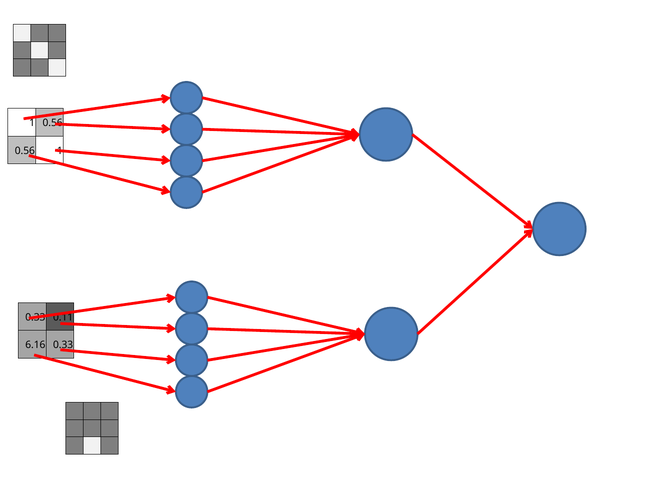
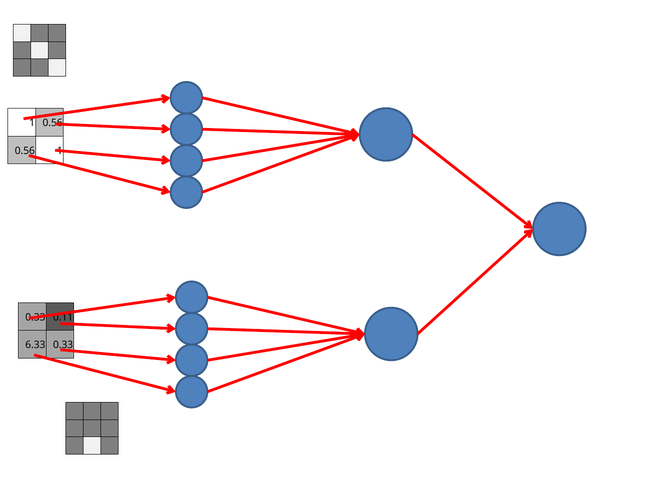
6.16: 6.16 -> 6.33
